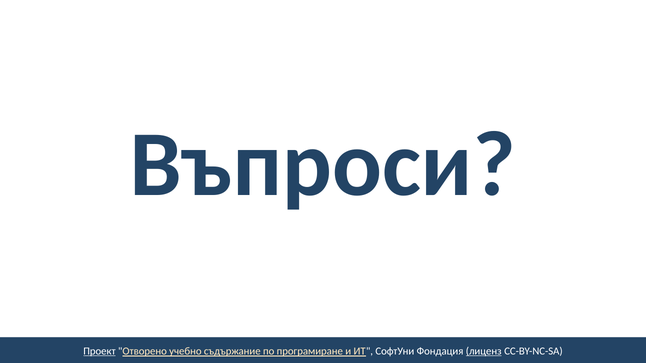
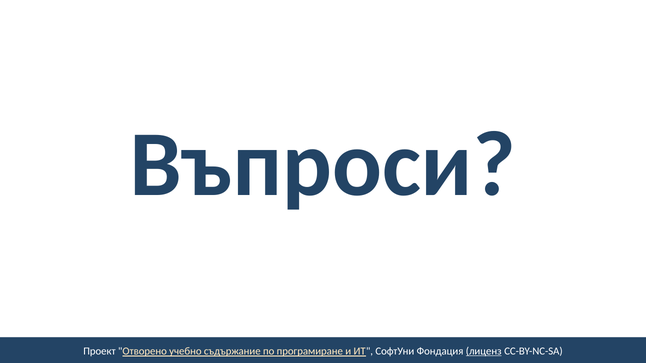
Проект underline: present -> none
